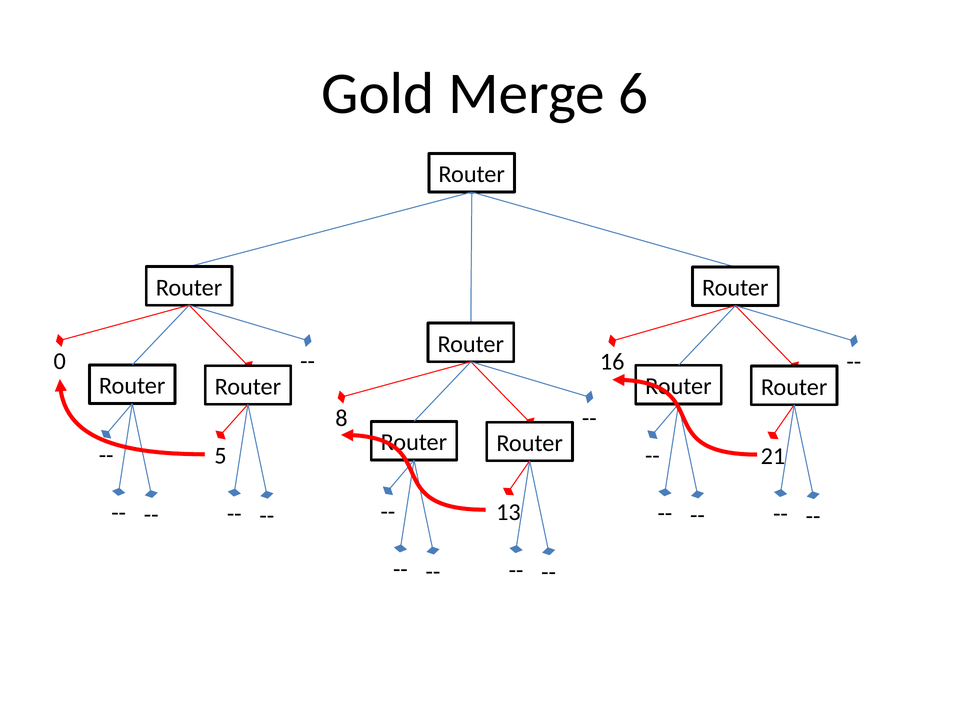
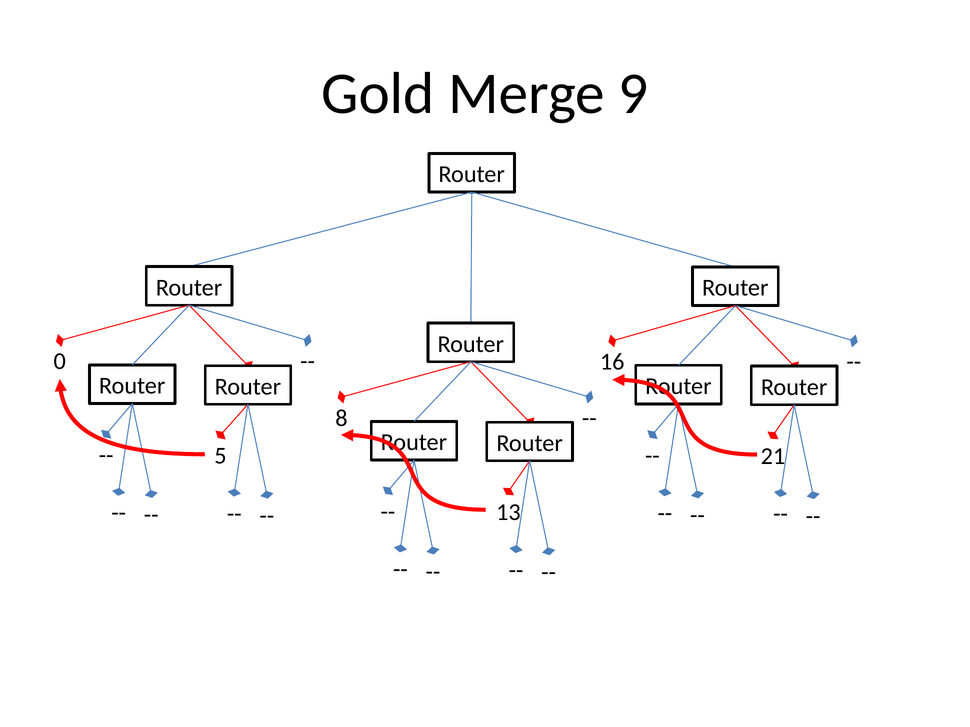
6: 6 -> 9
